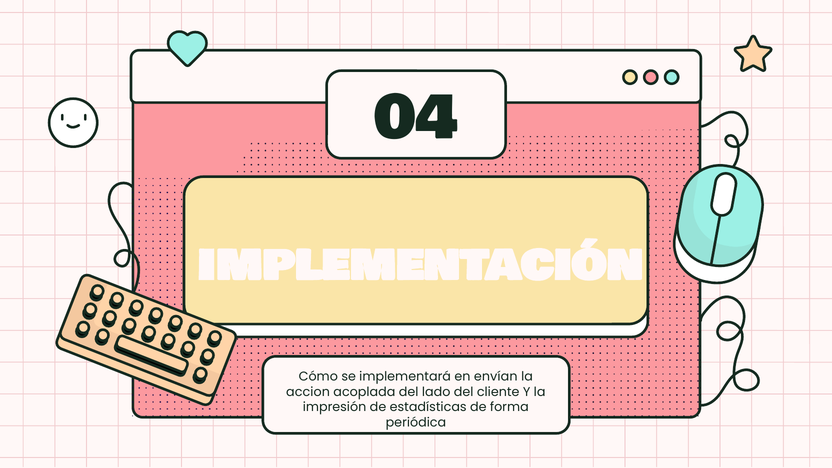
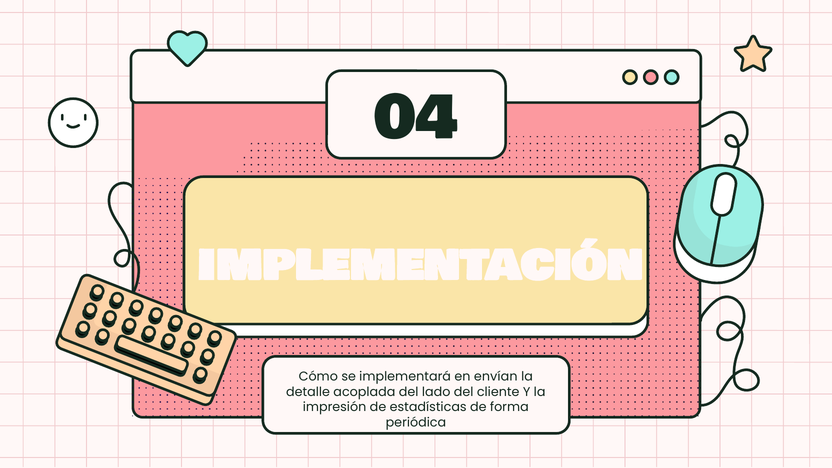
accion: accion -> detalle
